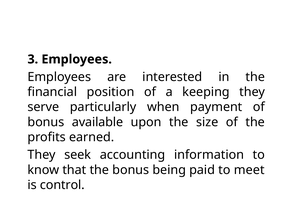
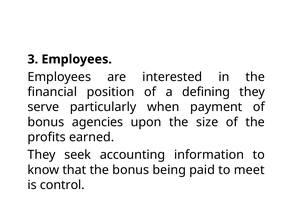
keeping: keeping -> defining
available: available -> agencies
